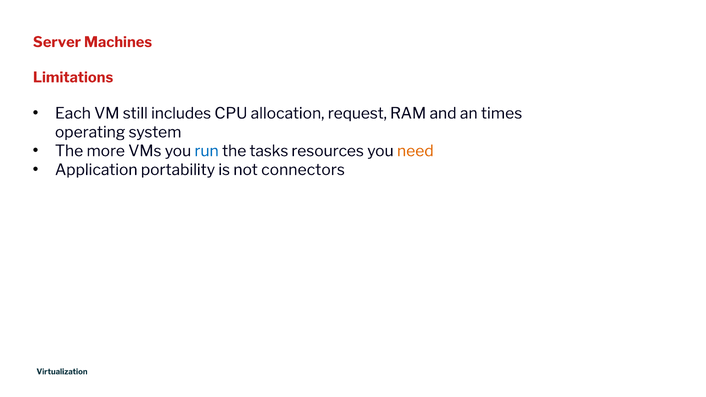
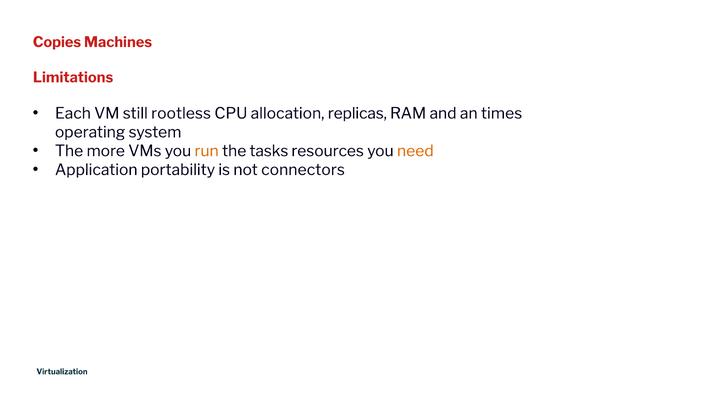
Server: Server -> Copies
includes: includes -> rootless
request: request -> replicas
run colour: blue -> orange
